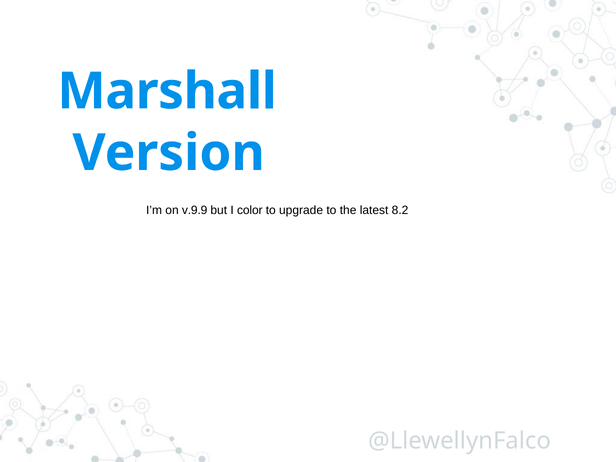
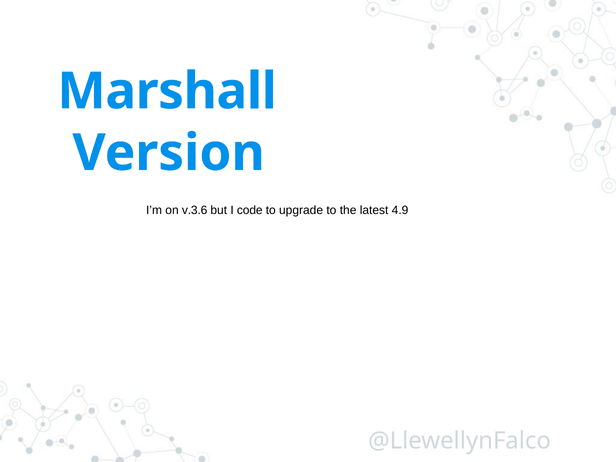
v.9.9: v.9.9 -> v.3.6
color: color -> code
8.2: 8.2 -> 4.9
